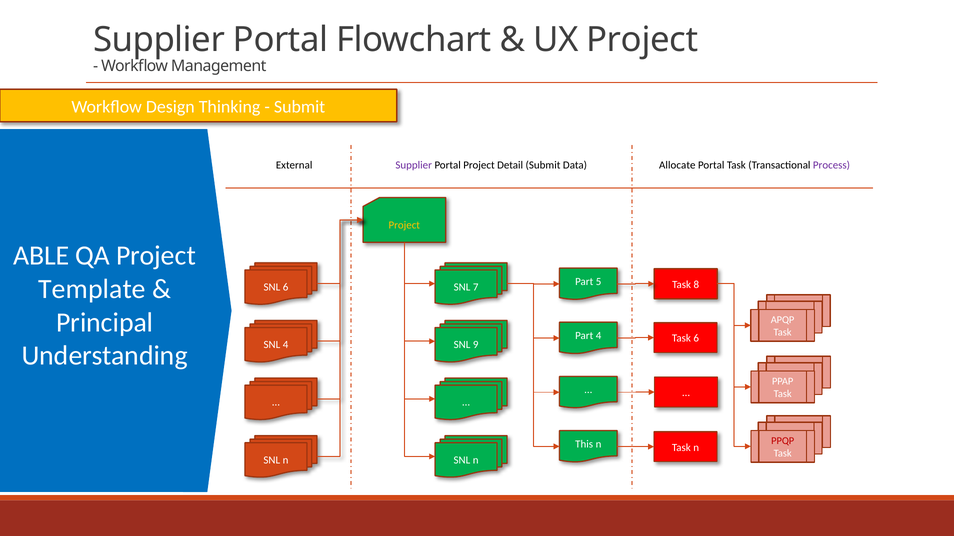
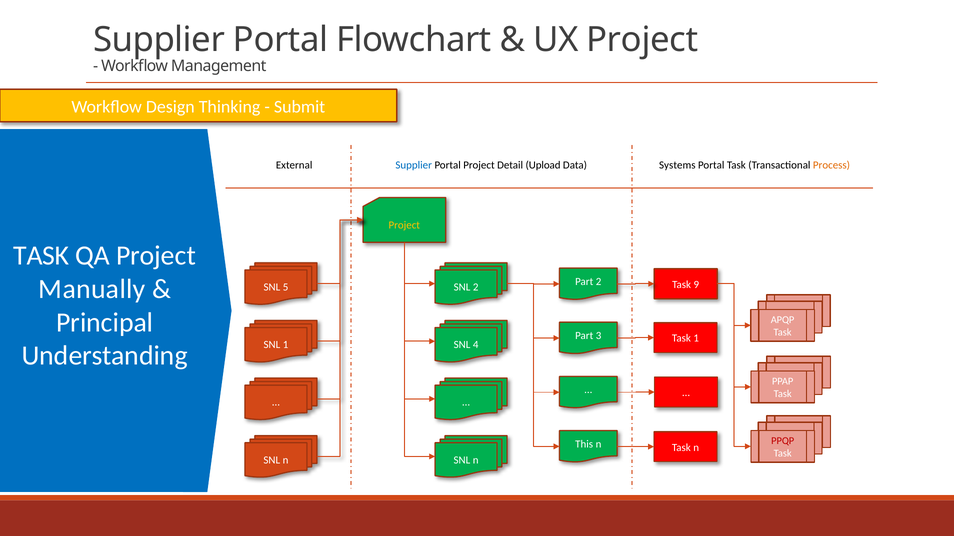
Allocate: Allocate -> Systems
Process colour: purple -> orange
Supplier at (414, 166) colour: purple -> blue
Detail Submit: Submit -> Upload
ABLE at (41, 256): ABLE -> TASK
Part 5: 5 -> 2
Template: Template -> Manually
8: 8 -> 9
SNL 6: 6 -> 5
SNL 7: 7 -> 2
Part 4: 4 -> 3
Task 6: 6 -> 1
SNL 4: 4 -> 1
9: 9 -> 4
